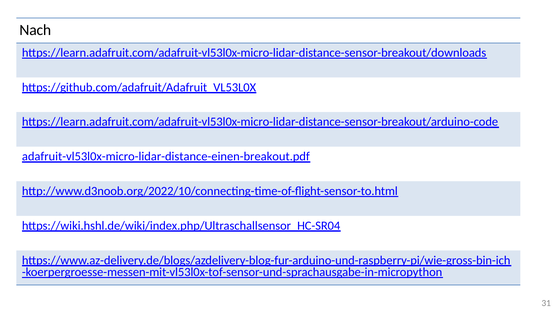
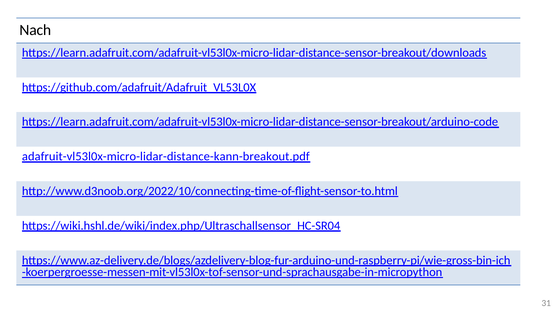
adafruit-vl53l0x-micro-lidar-distance-einen-breakout.pdf: adafruit-vl53l0x-micro-lidar-distance-einen-breakout.pdf -> adafruit-vl53l0x-micro-lidar-distance-kann-breakout.pdf
